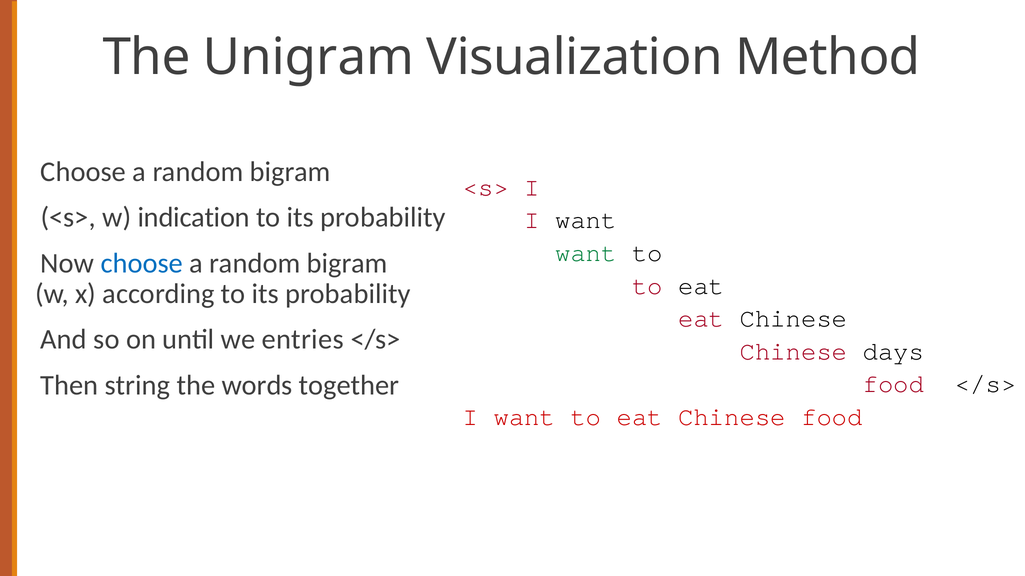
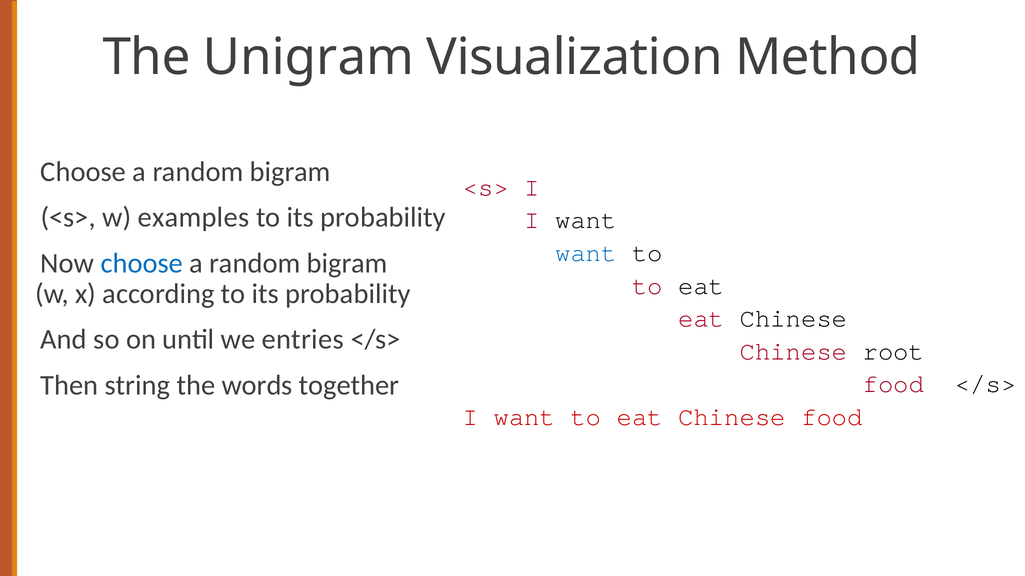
indication: indication -> examples
want at (586, 253) colour: green -> blue
days: days -> root
